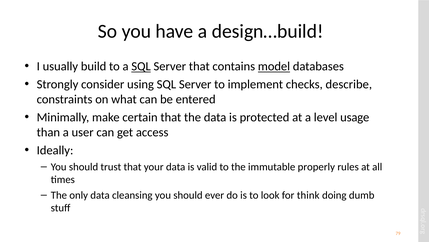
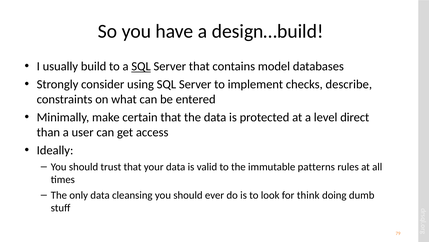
model underline: present -> none
usage: usage -> direct
properly: properly -> patterns
